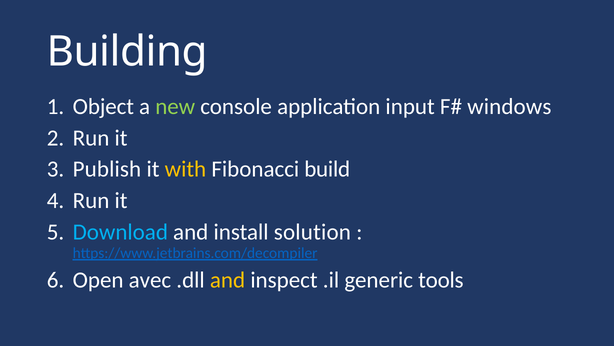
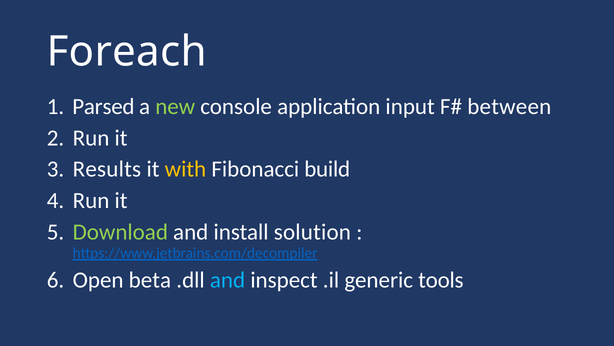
Building: Building -> Foreach
Object: Object -> Parsed
windows: windows -> between
Publish: Publish -> Results
Download colour: light blue -> light green
avec: avec -> beta
and at (228, 280) colour: yellow -> light blue
